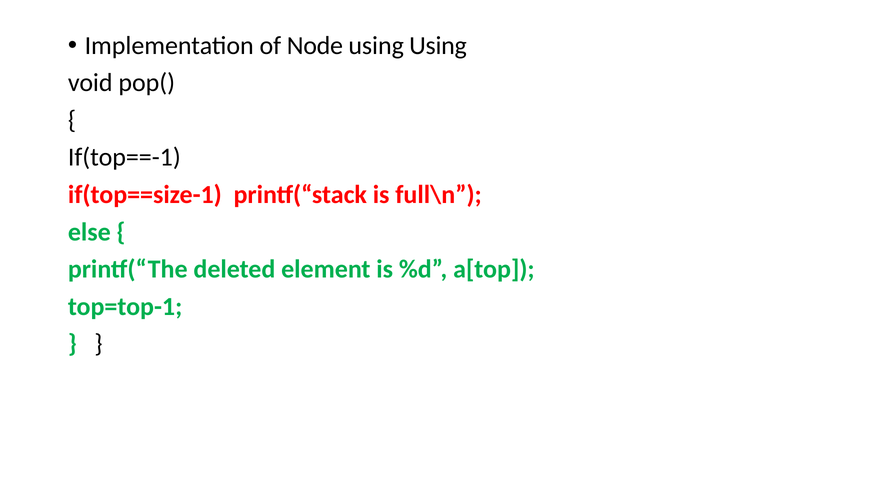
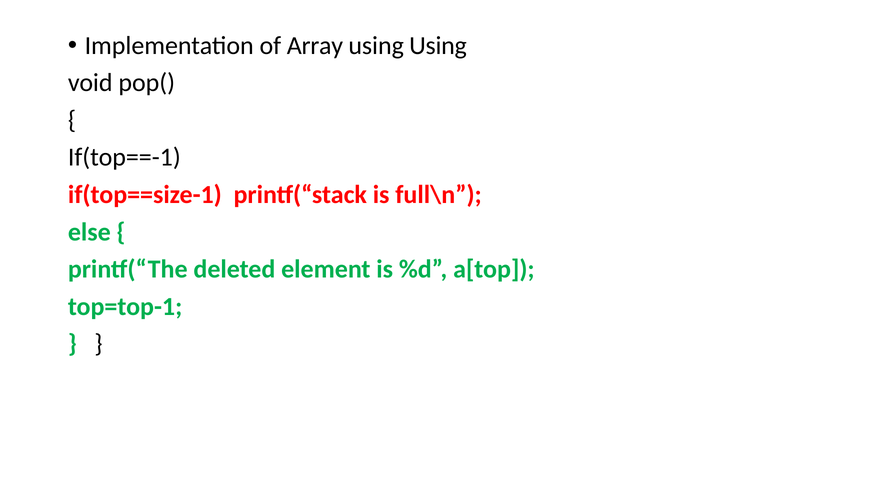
Node: Node -> Array
